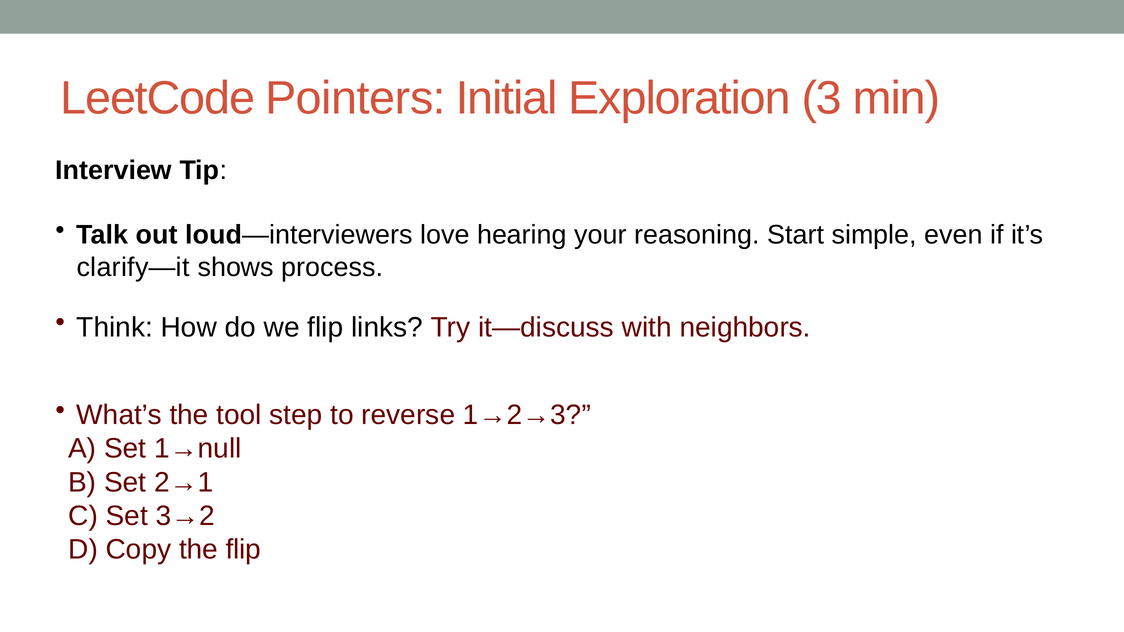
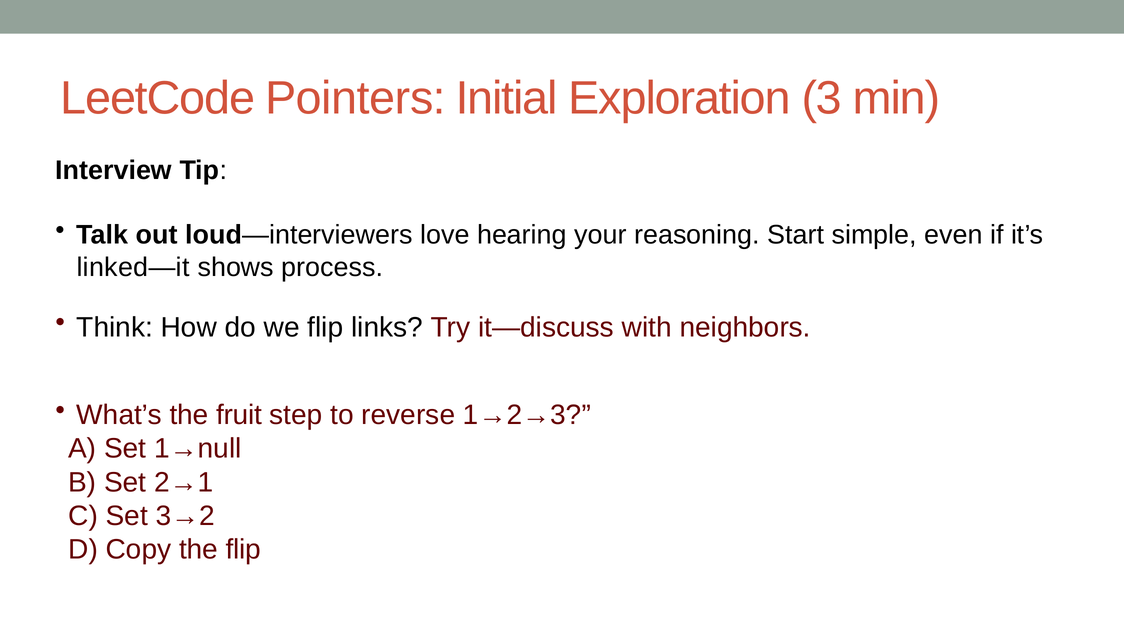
clarify—it: clarify—it -> linked—it
tool: tool -> fruit
